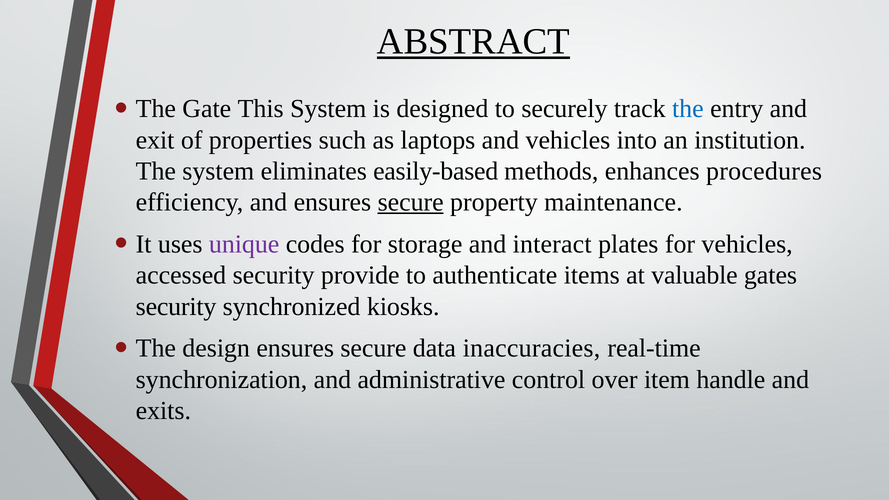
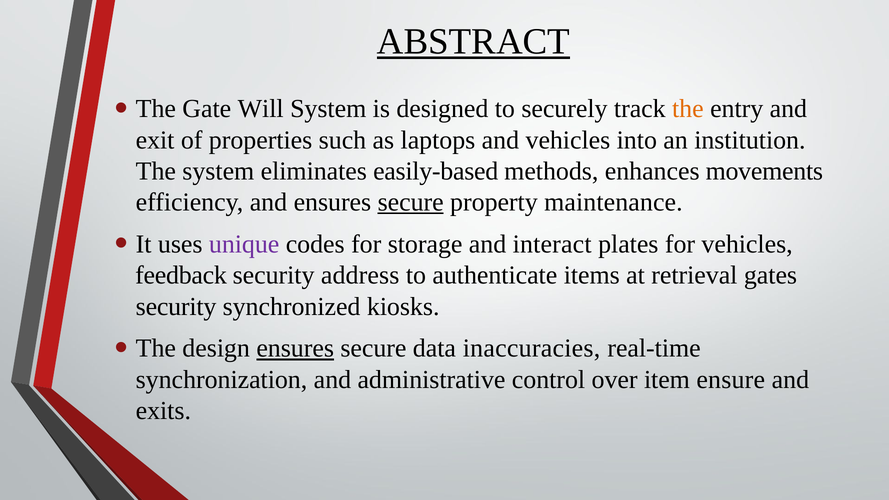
This: This -> Will
the at (688, 109) colour: blue -> orange
procedures: procedures -> movements
accessed: accessed -> feedback
provide: provide -> address
valuable: valuable -> retrieval
ensures at (295, 348) underline: none -> present
handle: handle -> ensure
